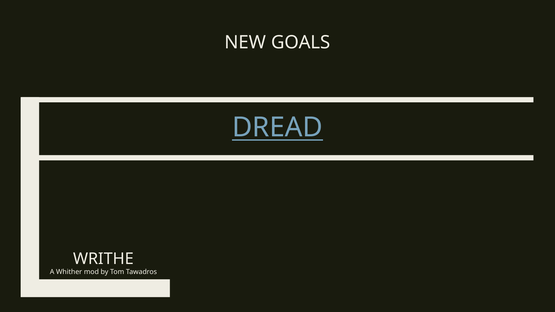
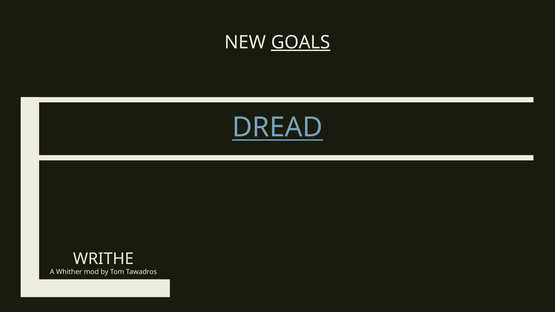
GOALS underline: none -> present
